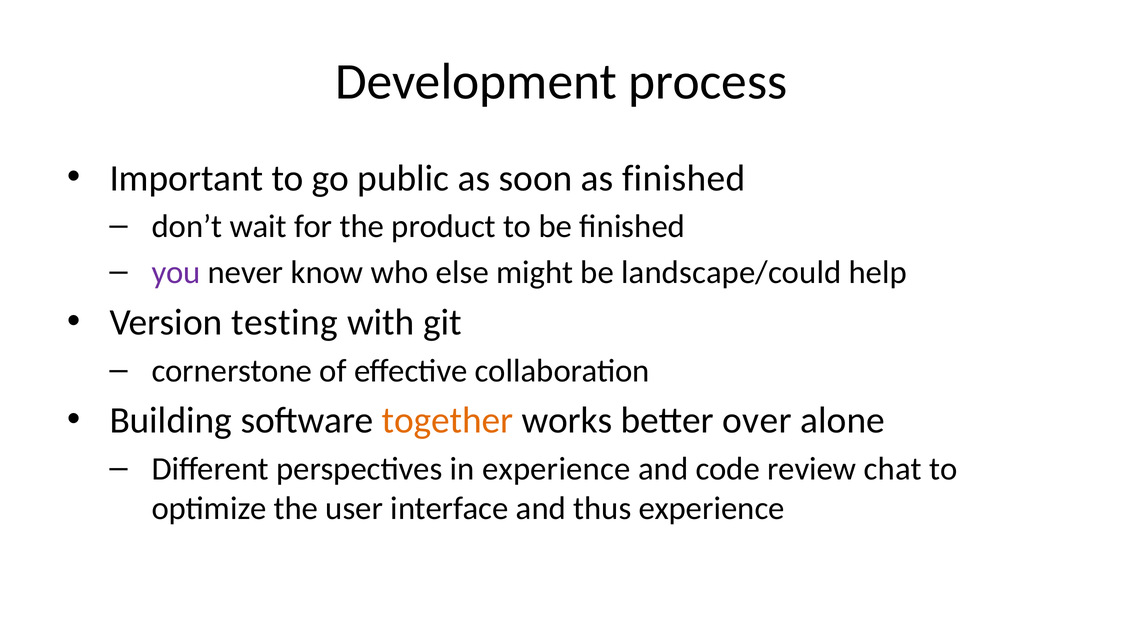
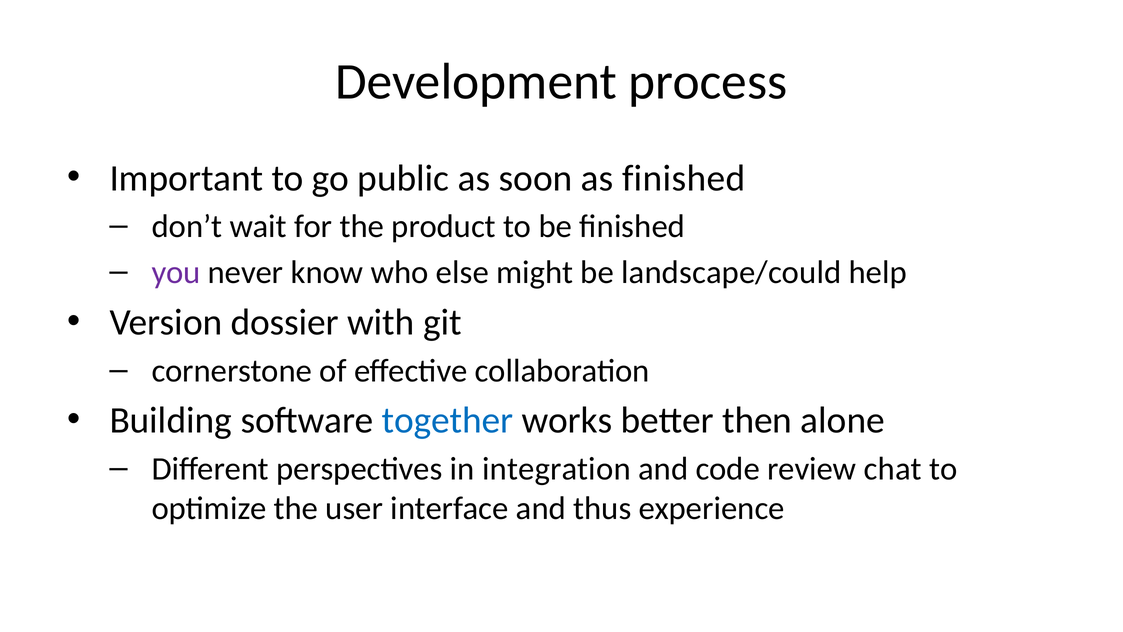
testing: testing -> dossier
together colour: orange -> blue
over: over -> then
in experience: experience -> integration
